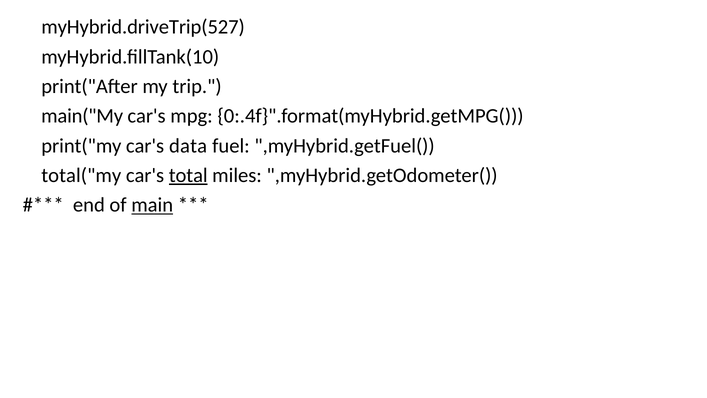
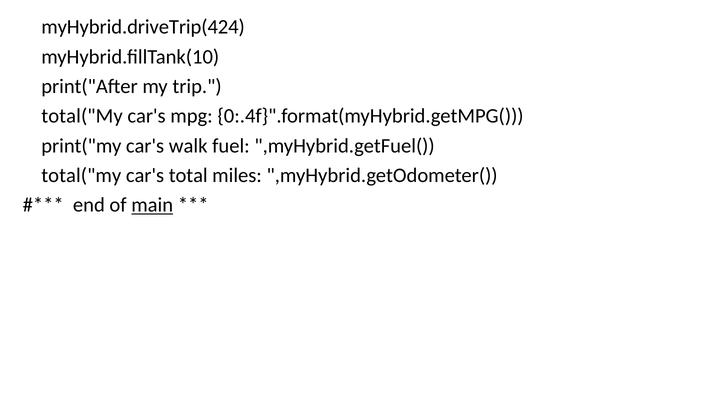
myHybrid.driveTrip(527: myHybrid.driveTrip(527 -> myHybrid.driveTrip(424
main("My at (82, 116): main("My -> total("My
data: data -> walk
total underline: present -> none
